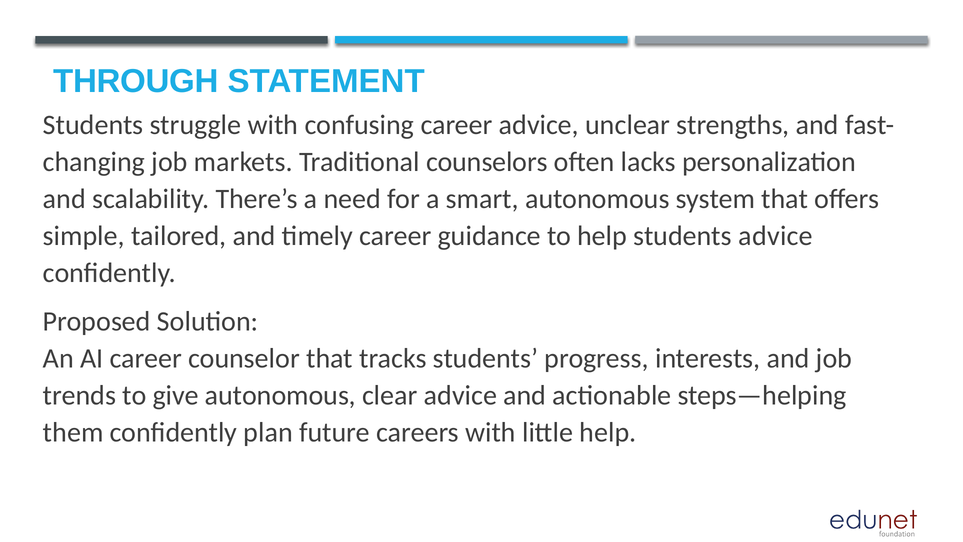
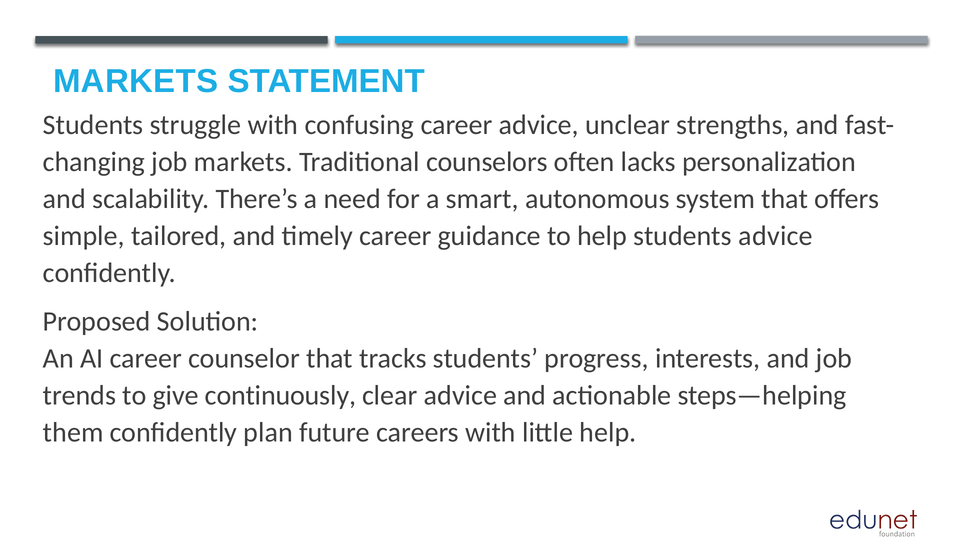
THROUGH at (136, 81): THROUGH -> MARKETS
give autonomous: autonomous -> continuously
